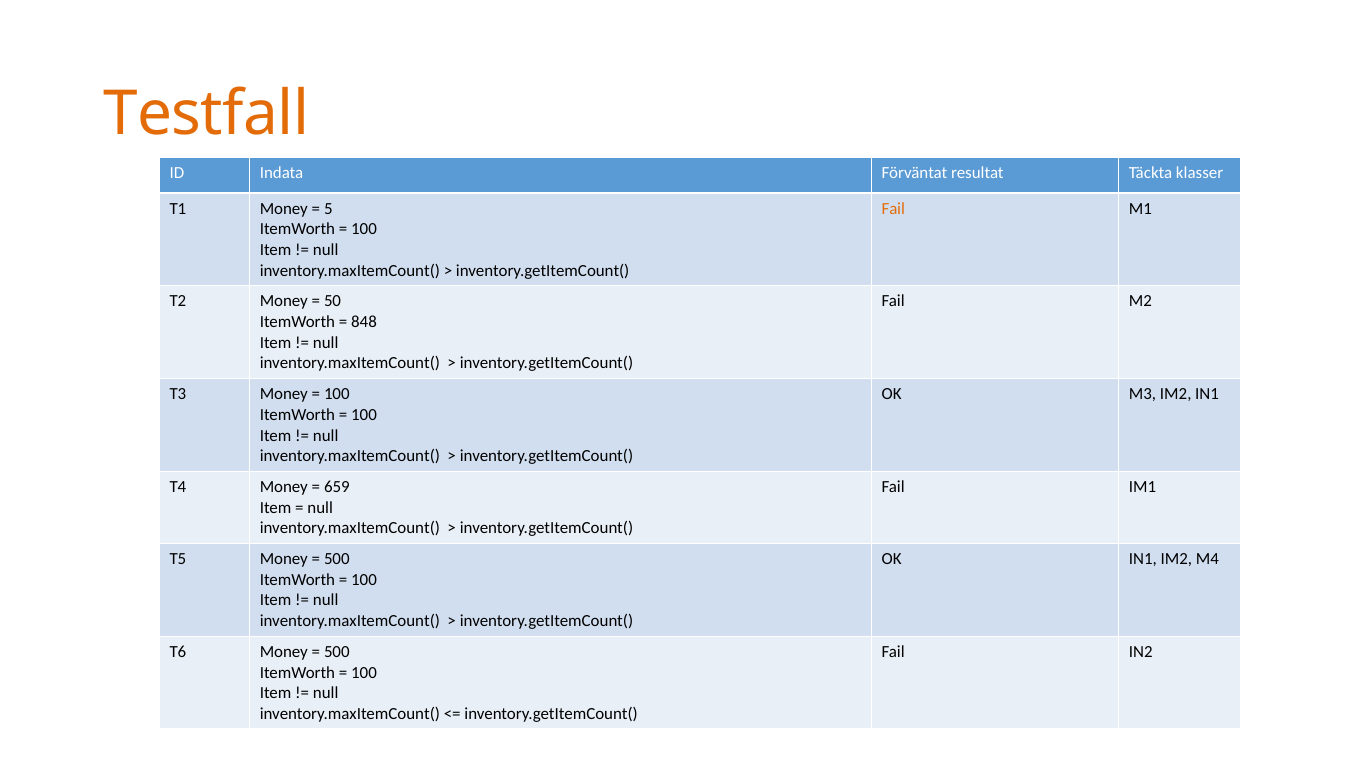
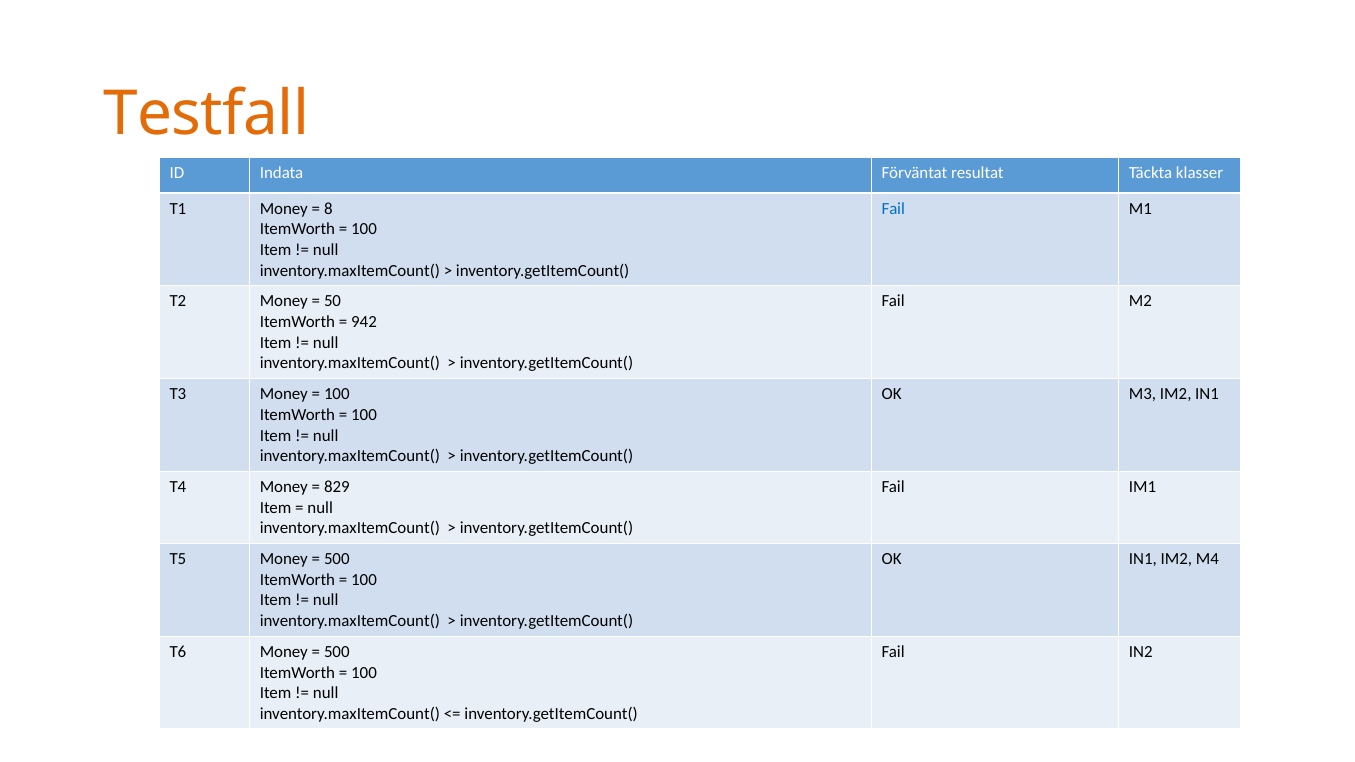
5: 5 -> 8
Fail at (893, 209) colour: orange -> blue
848: 848 -> 942
659: 659 -> 829
